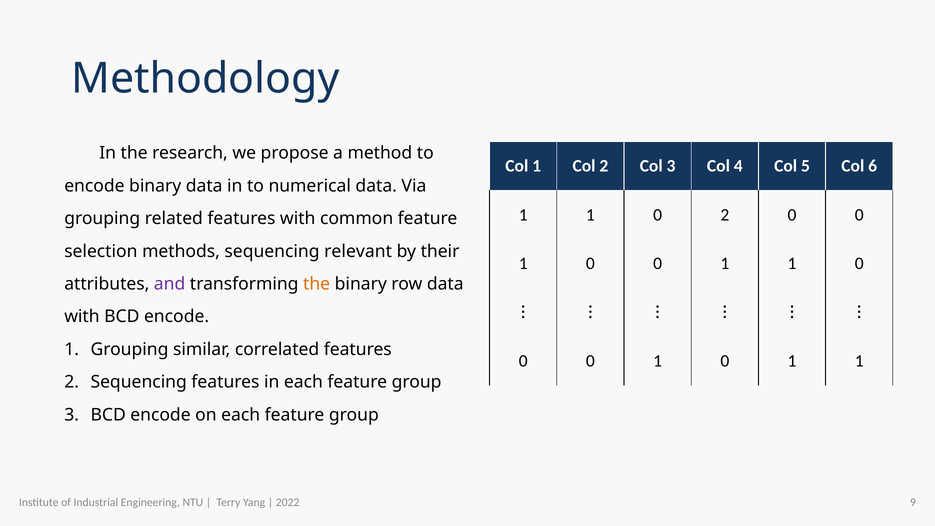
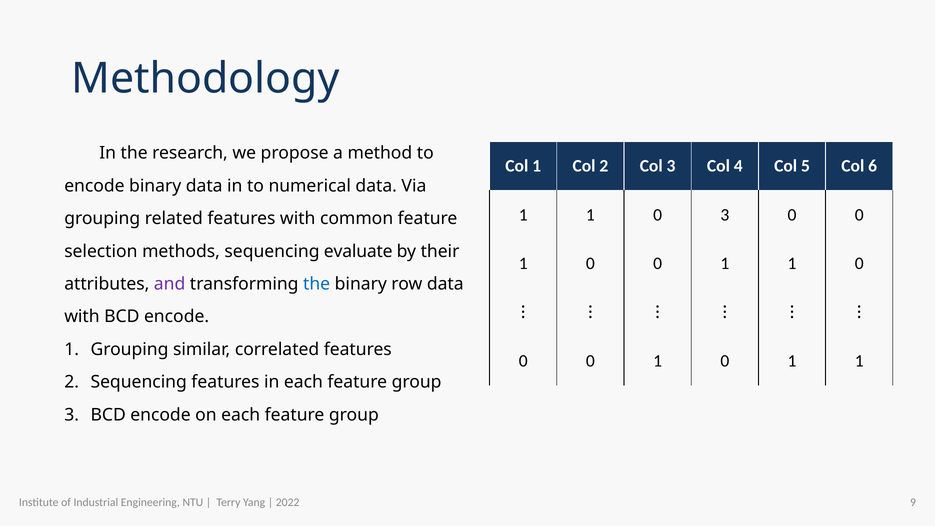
0 2: 2 -> 3
relevant: relevant -> evaluate
the at (317, 284) colour: orange -> blue
